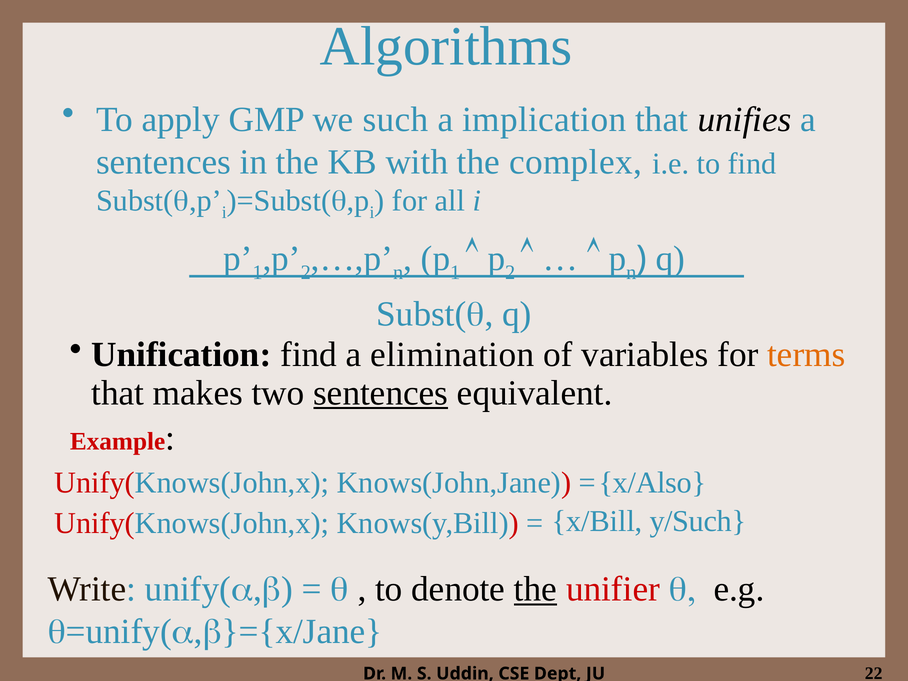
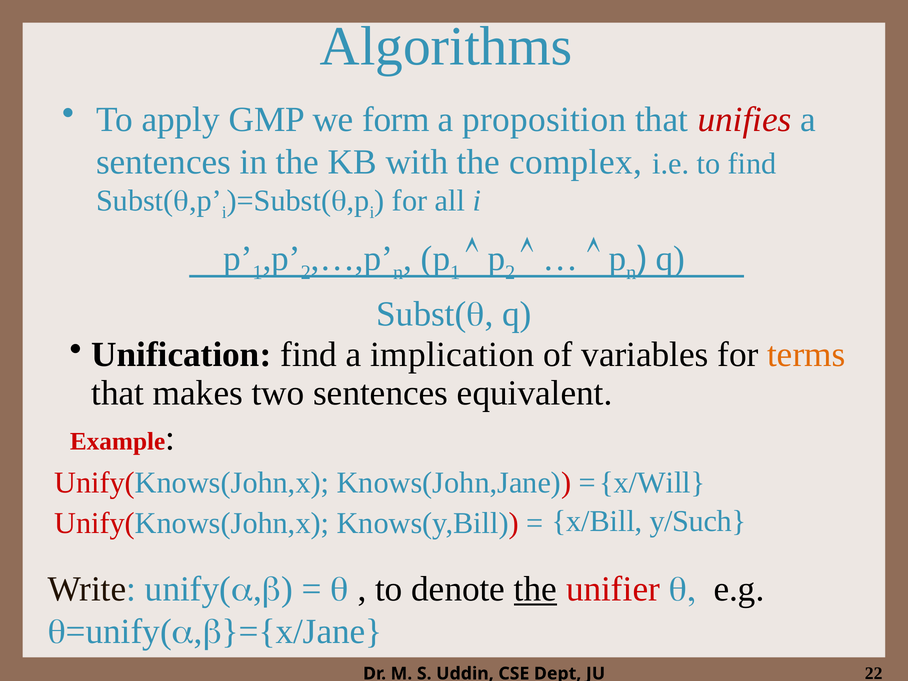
such: such -> form
implication: implication -> proposition
unifies colour: black -> red
elimination: elimination -> implication
sentences at (381, 393) underline: present -> none
x/Also: x/Also -> x/Will
